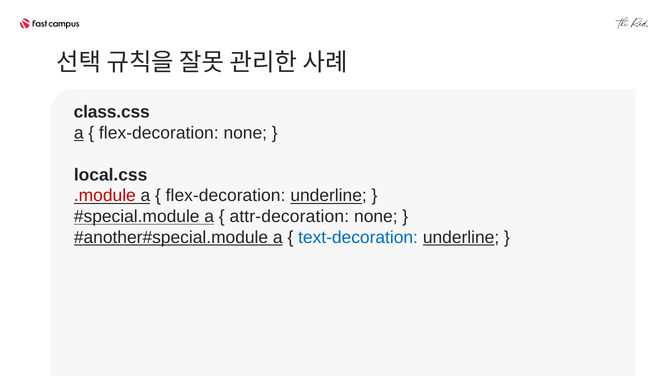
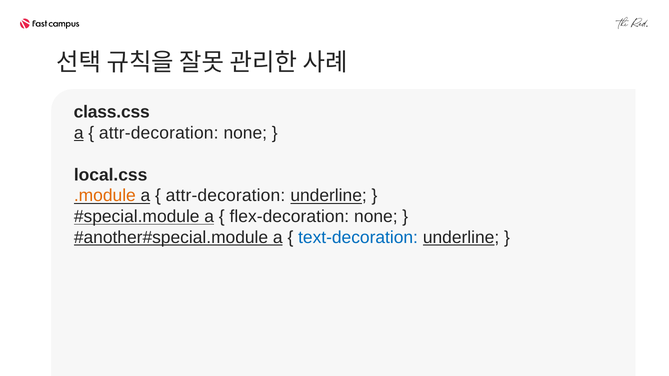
flex-decoration at (159, 133): flex-decoration -> attr-decoration
.module colour: red -> orange
flex-decoration at (226, 196): flex-decoration -> attr-decoration
attr-decoration: attr-decoration -> flex-decoration
